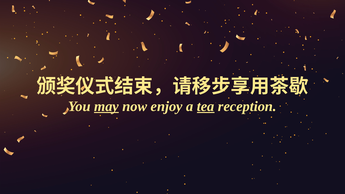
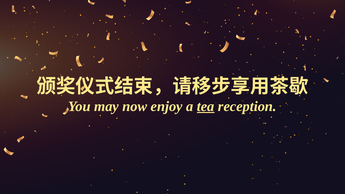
may underline: present -> none
